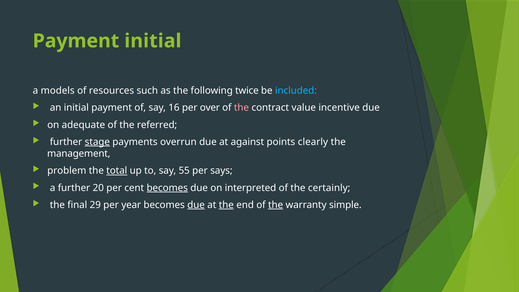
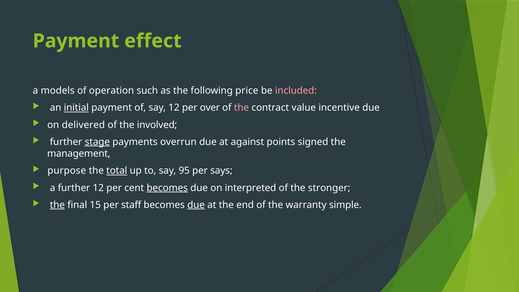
Payment initial: initial -> effect
resources: resources -> operation
twice: twice -> price
included colour: light blue -> pink
initial at (76, 108) underline: none -> present
say 16: 16 -> 12
adequate: adequate -> delivered
referred: referred -> involved
clearly: clearly -> signed
problem: problem -> purpose
55: 55 -> 95
further 20: 20 -> 12
certainly: certainly -> stronger
the at (57, 205) underline: none -> present
29: 29 -> 15
year: year -> staff
the at (226, 205) underline: present -> none
the at (276, 205) underline: present -> none
